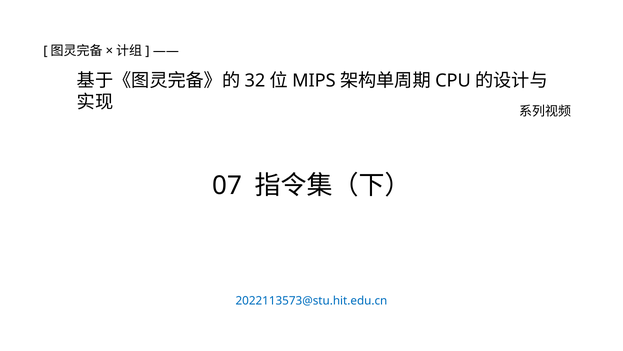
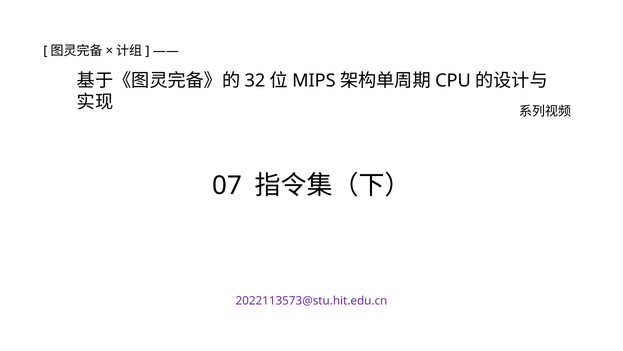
2022113573@stu.hit.edu.cn colour: blue -> purple
